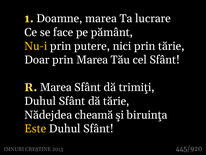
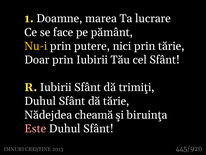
prin Marea: Marea -> Iubirii
R Marea: Marea -> Iubirii
Este colour: yellow -> pink
